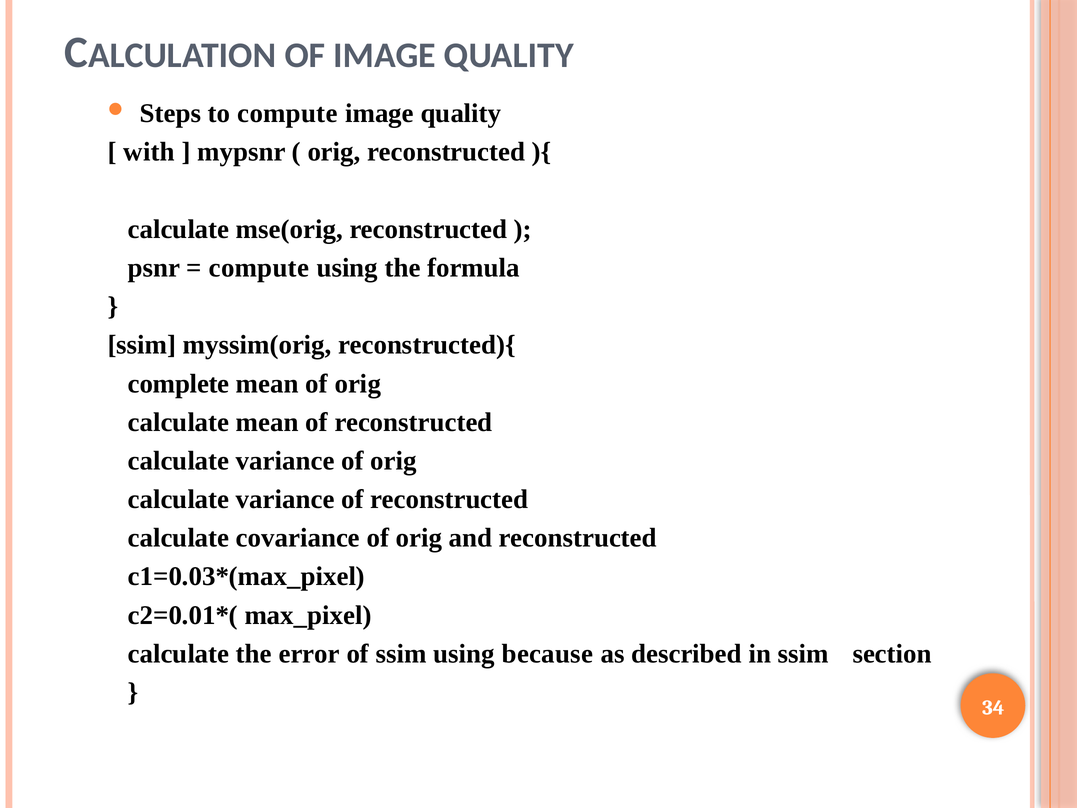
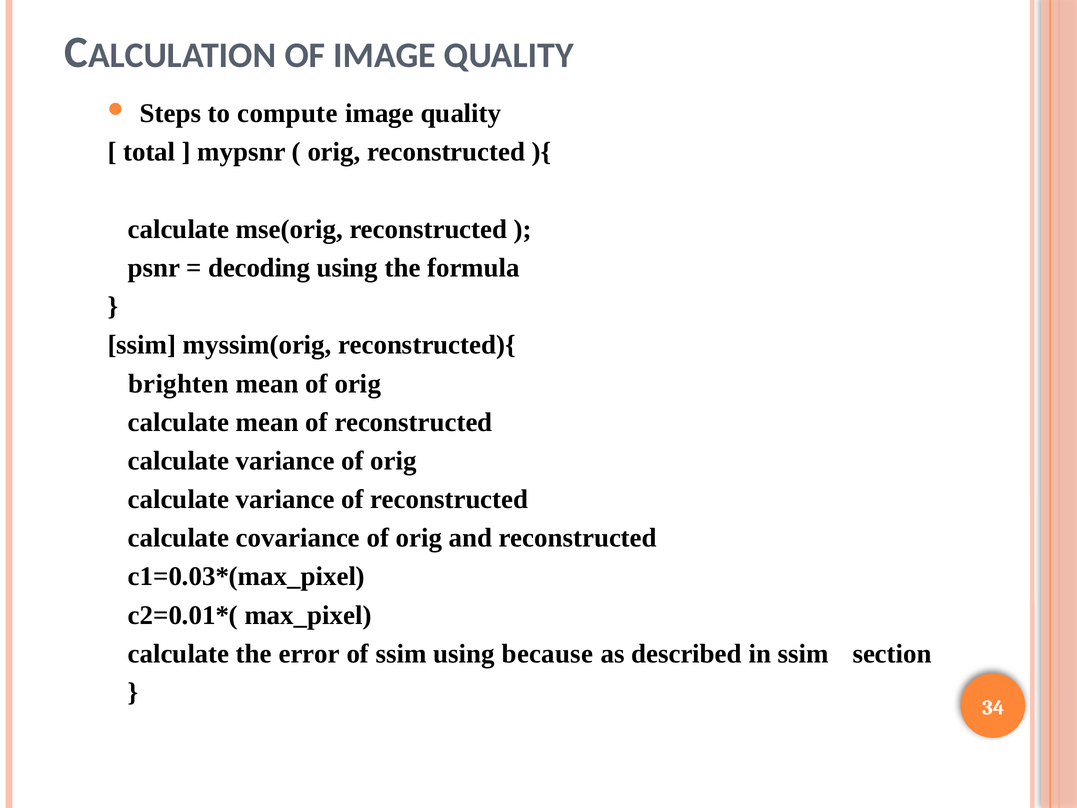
with: with -> total
compute at (259, 268): compute -> decoding
complete: complete -> brighten
